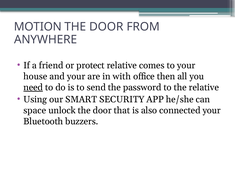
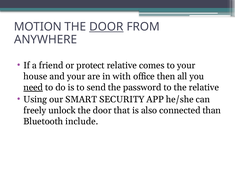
DOOR at (106, 27) underline: none -> present
space: space -> freely
connected your: your -> than
buzzers: buzzers -> include
